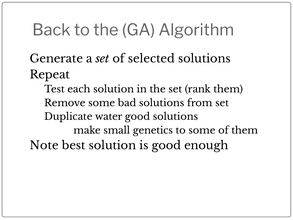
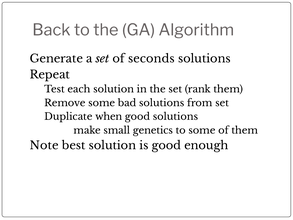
selected: selected -> seconds
water: water -> when
